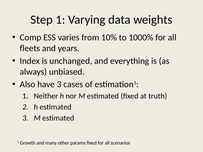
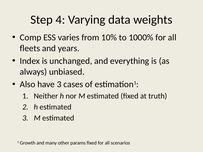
Step 1: 1 -> 4
